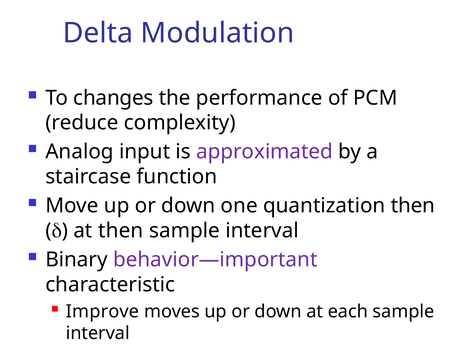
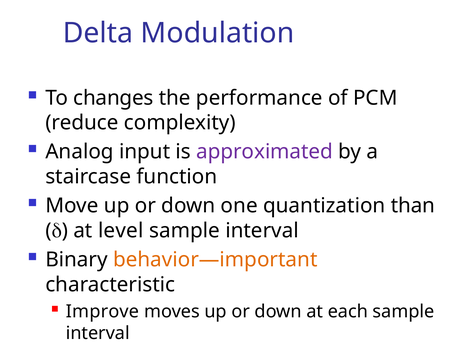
quantization then: then -> than
at then: then -> level
behavior—important colour: purple -> orange
